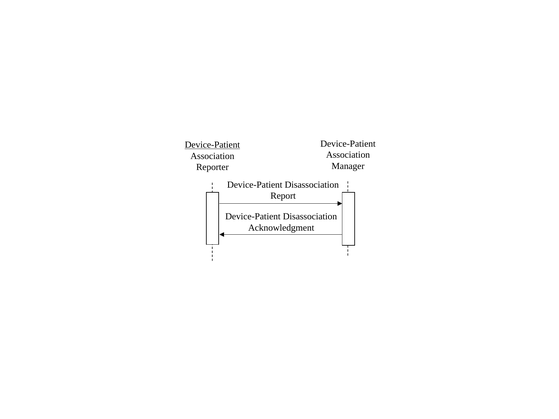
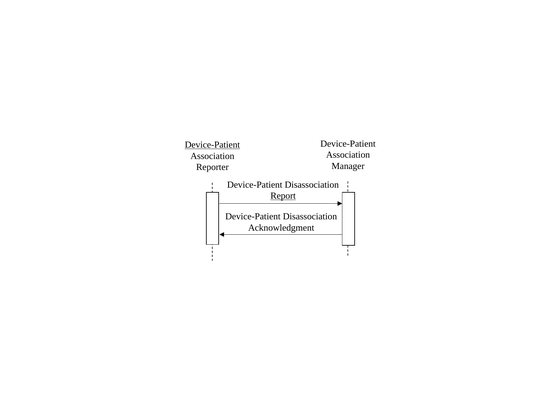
Report underline: none -> present
